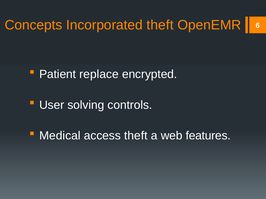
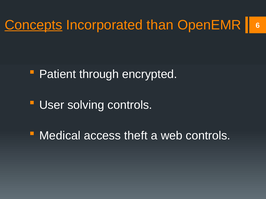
Concepts underline: none -> present
Incorporated theft: theft -> than
replace: replace -> through
web features: features -> controls
